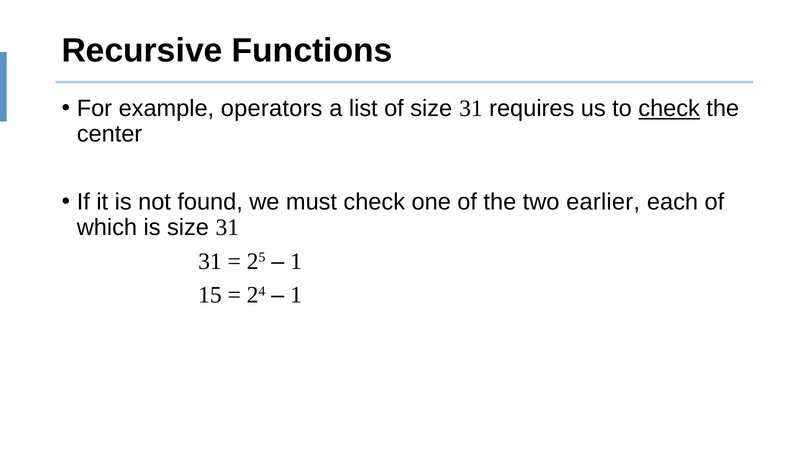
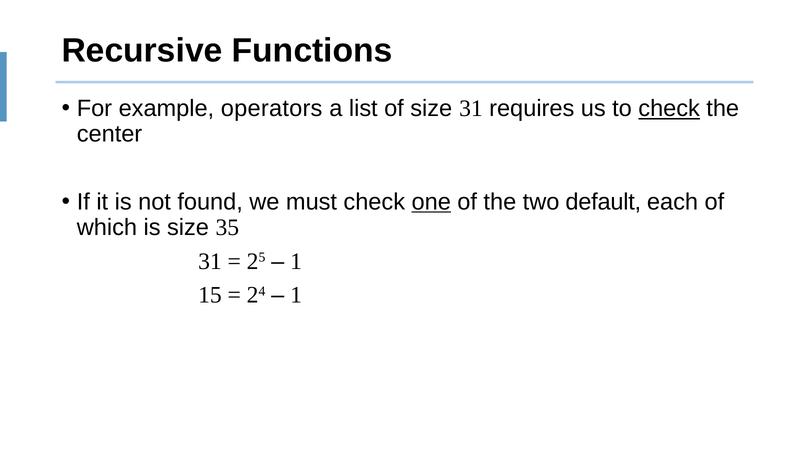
one underline: none -> present
earlier: earlier -> default
is size 31: 31 -> 35
